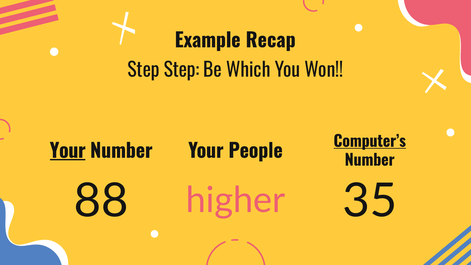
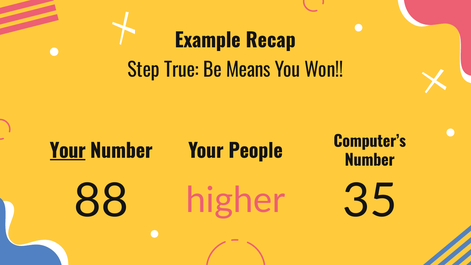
Step Step: Step -> True
Which: Which -> Means
Computer’s underline: present -> none
